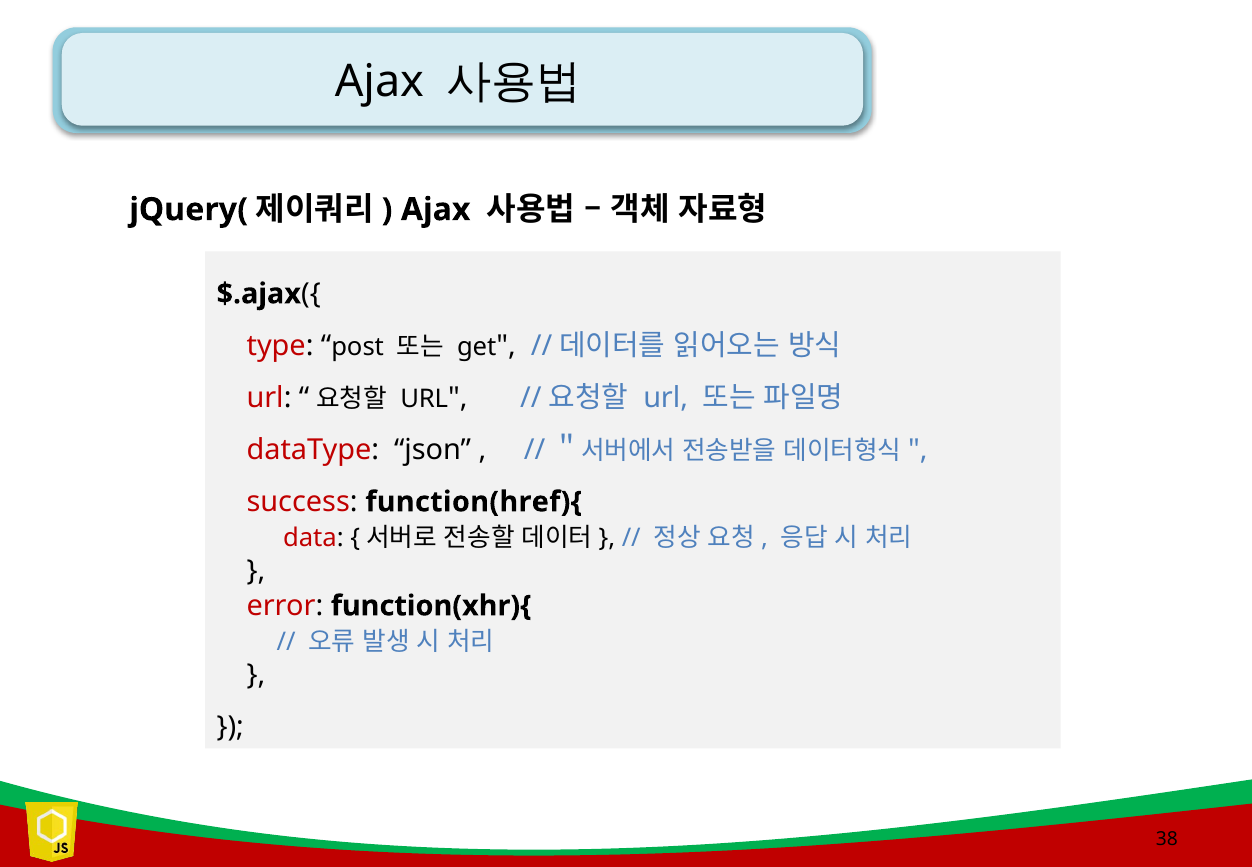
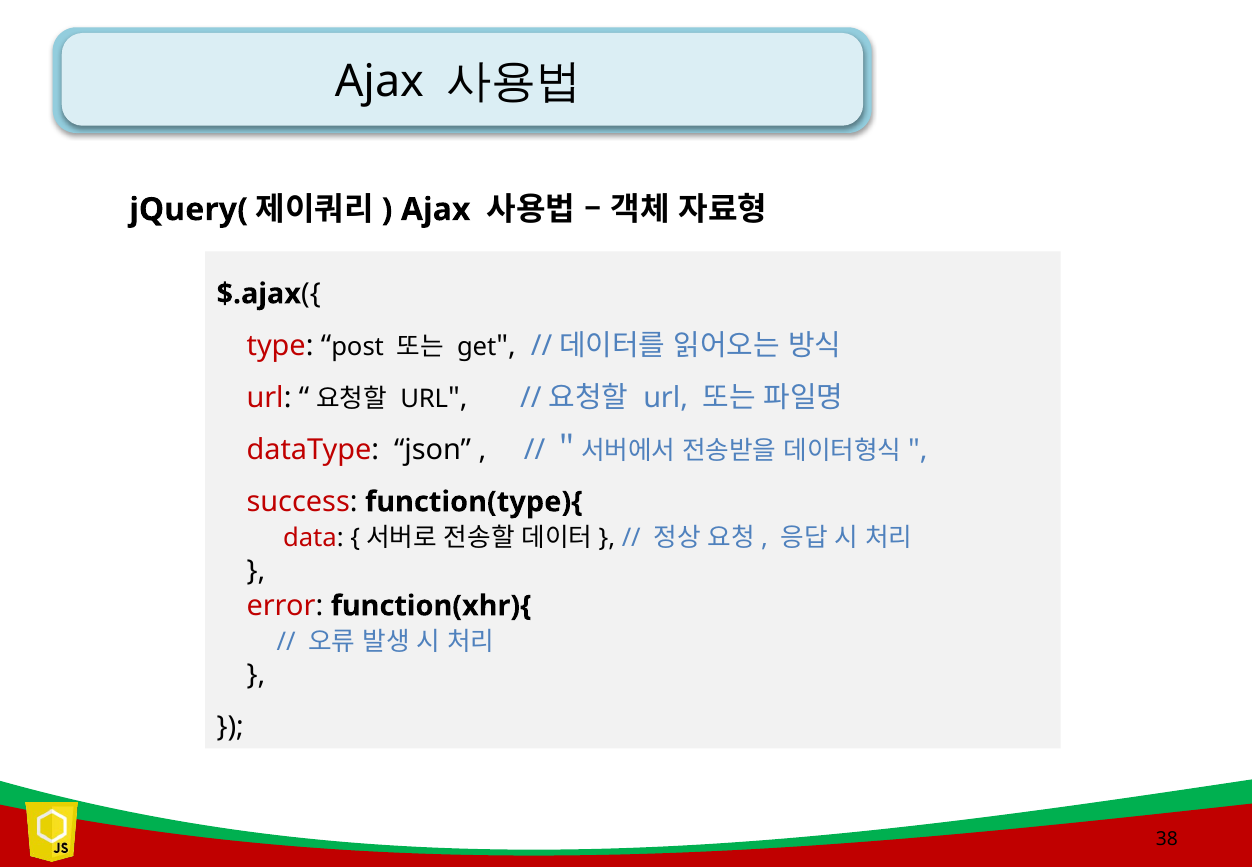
function(href){: function(href){ -> function(type){
